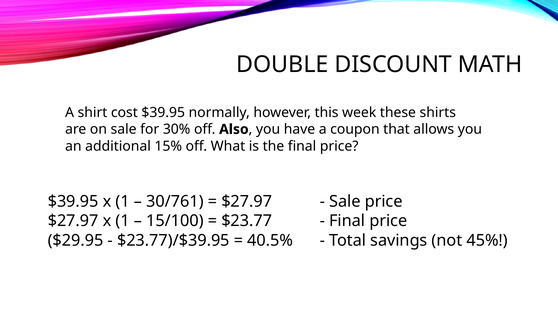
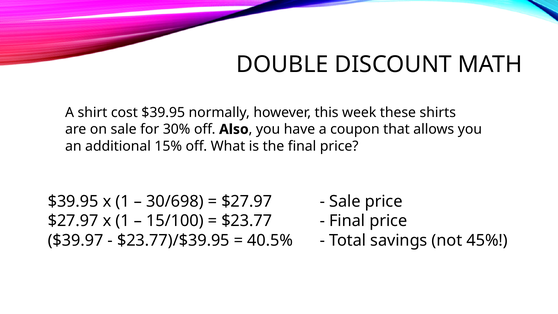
30/761: 30/761 -> 30/698
$29.95: $29.95 -> $39.97
